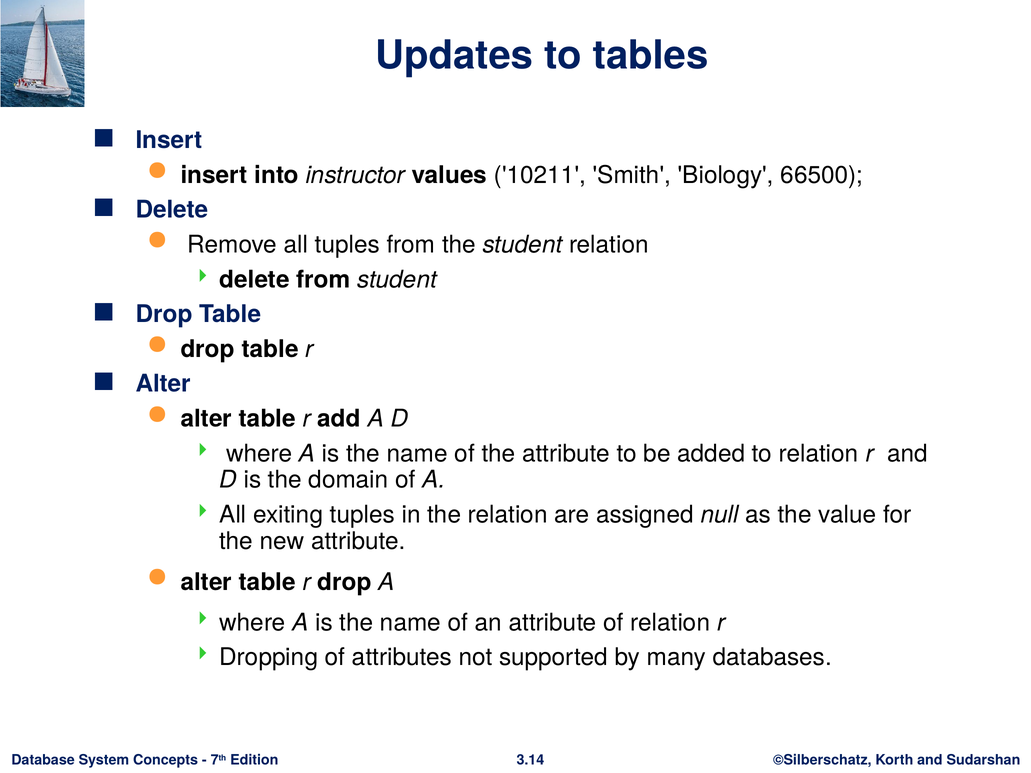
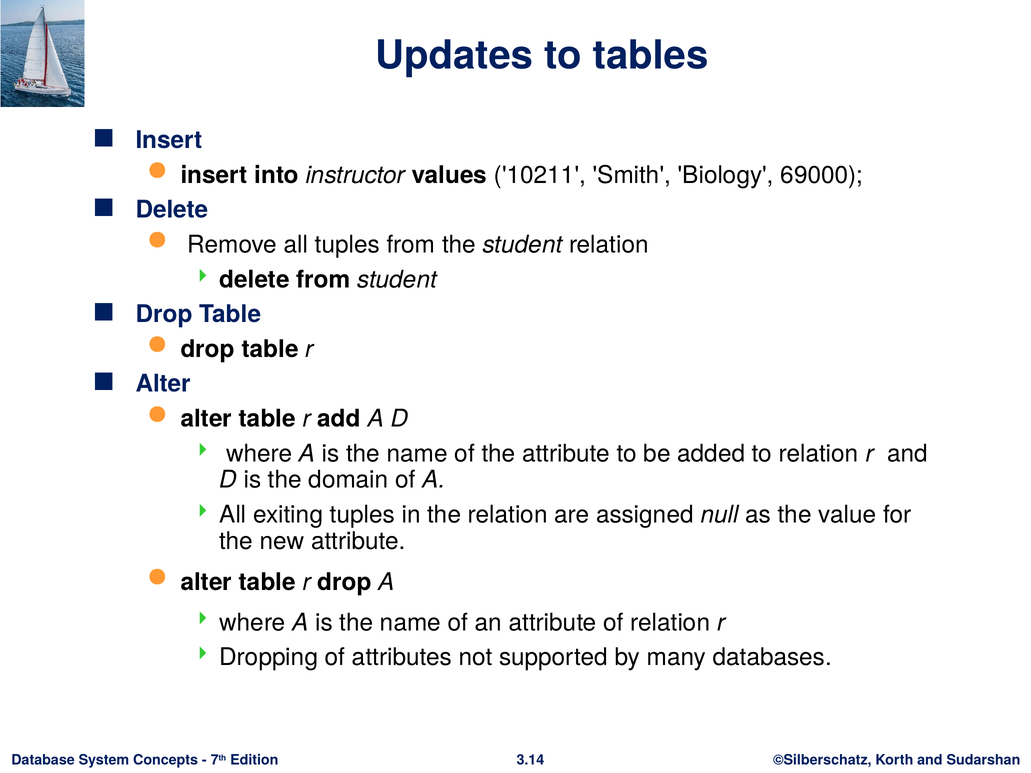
66500: 66500 -> 69000
